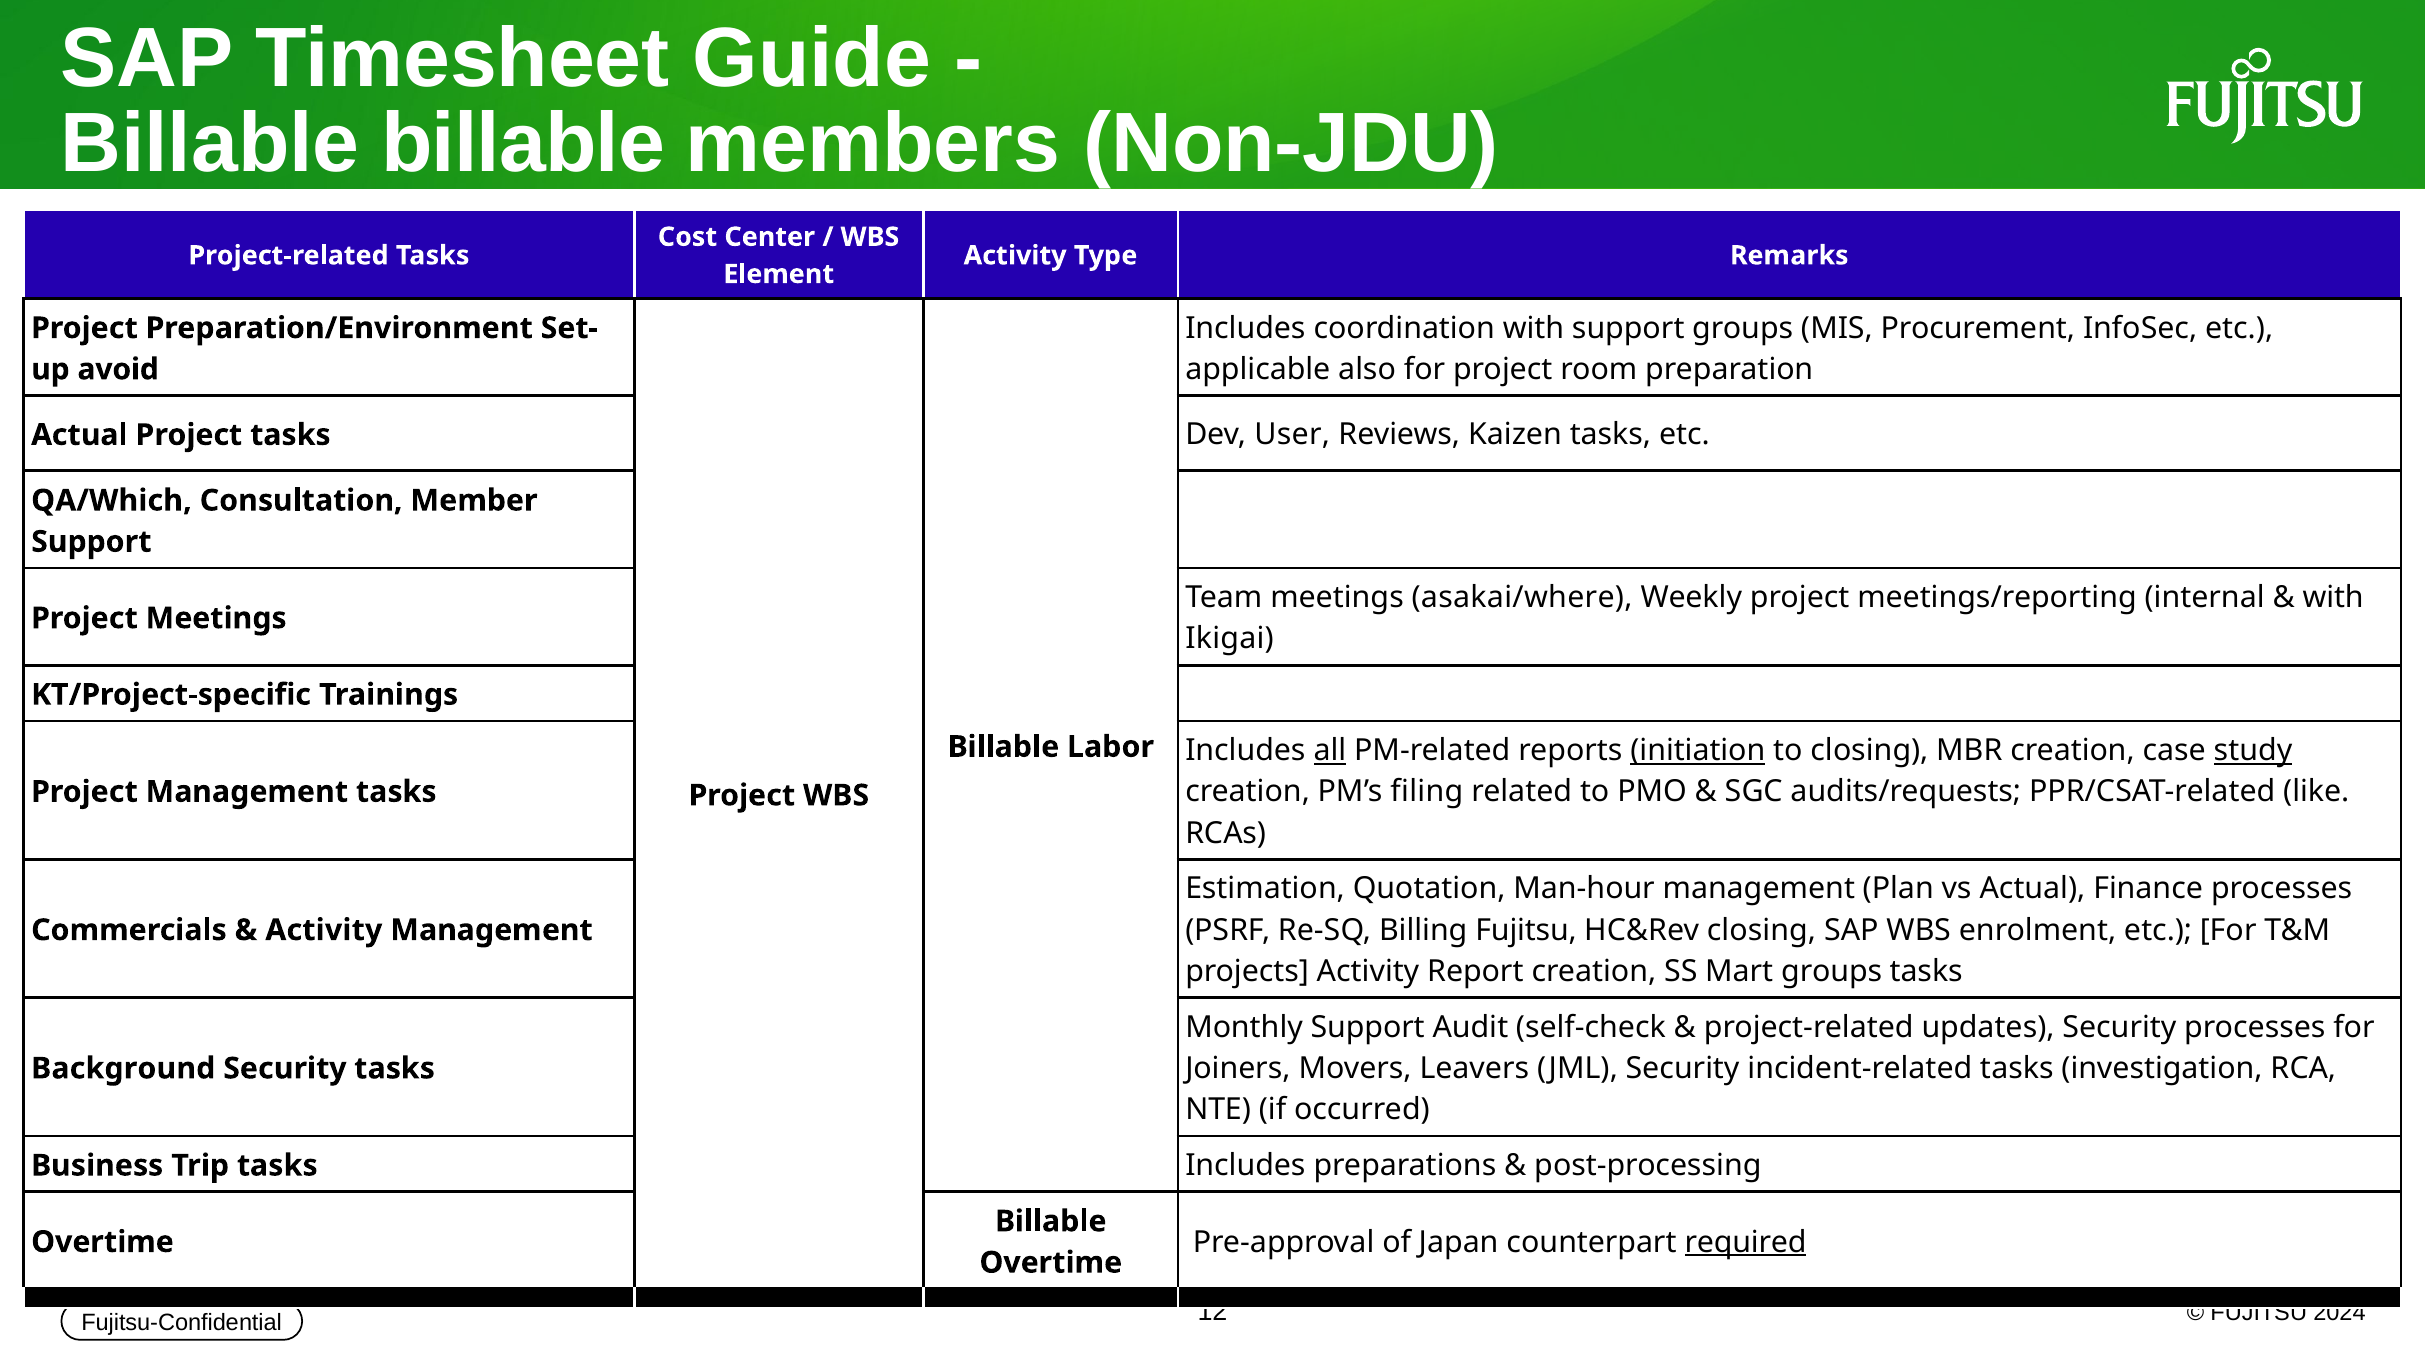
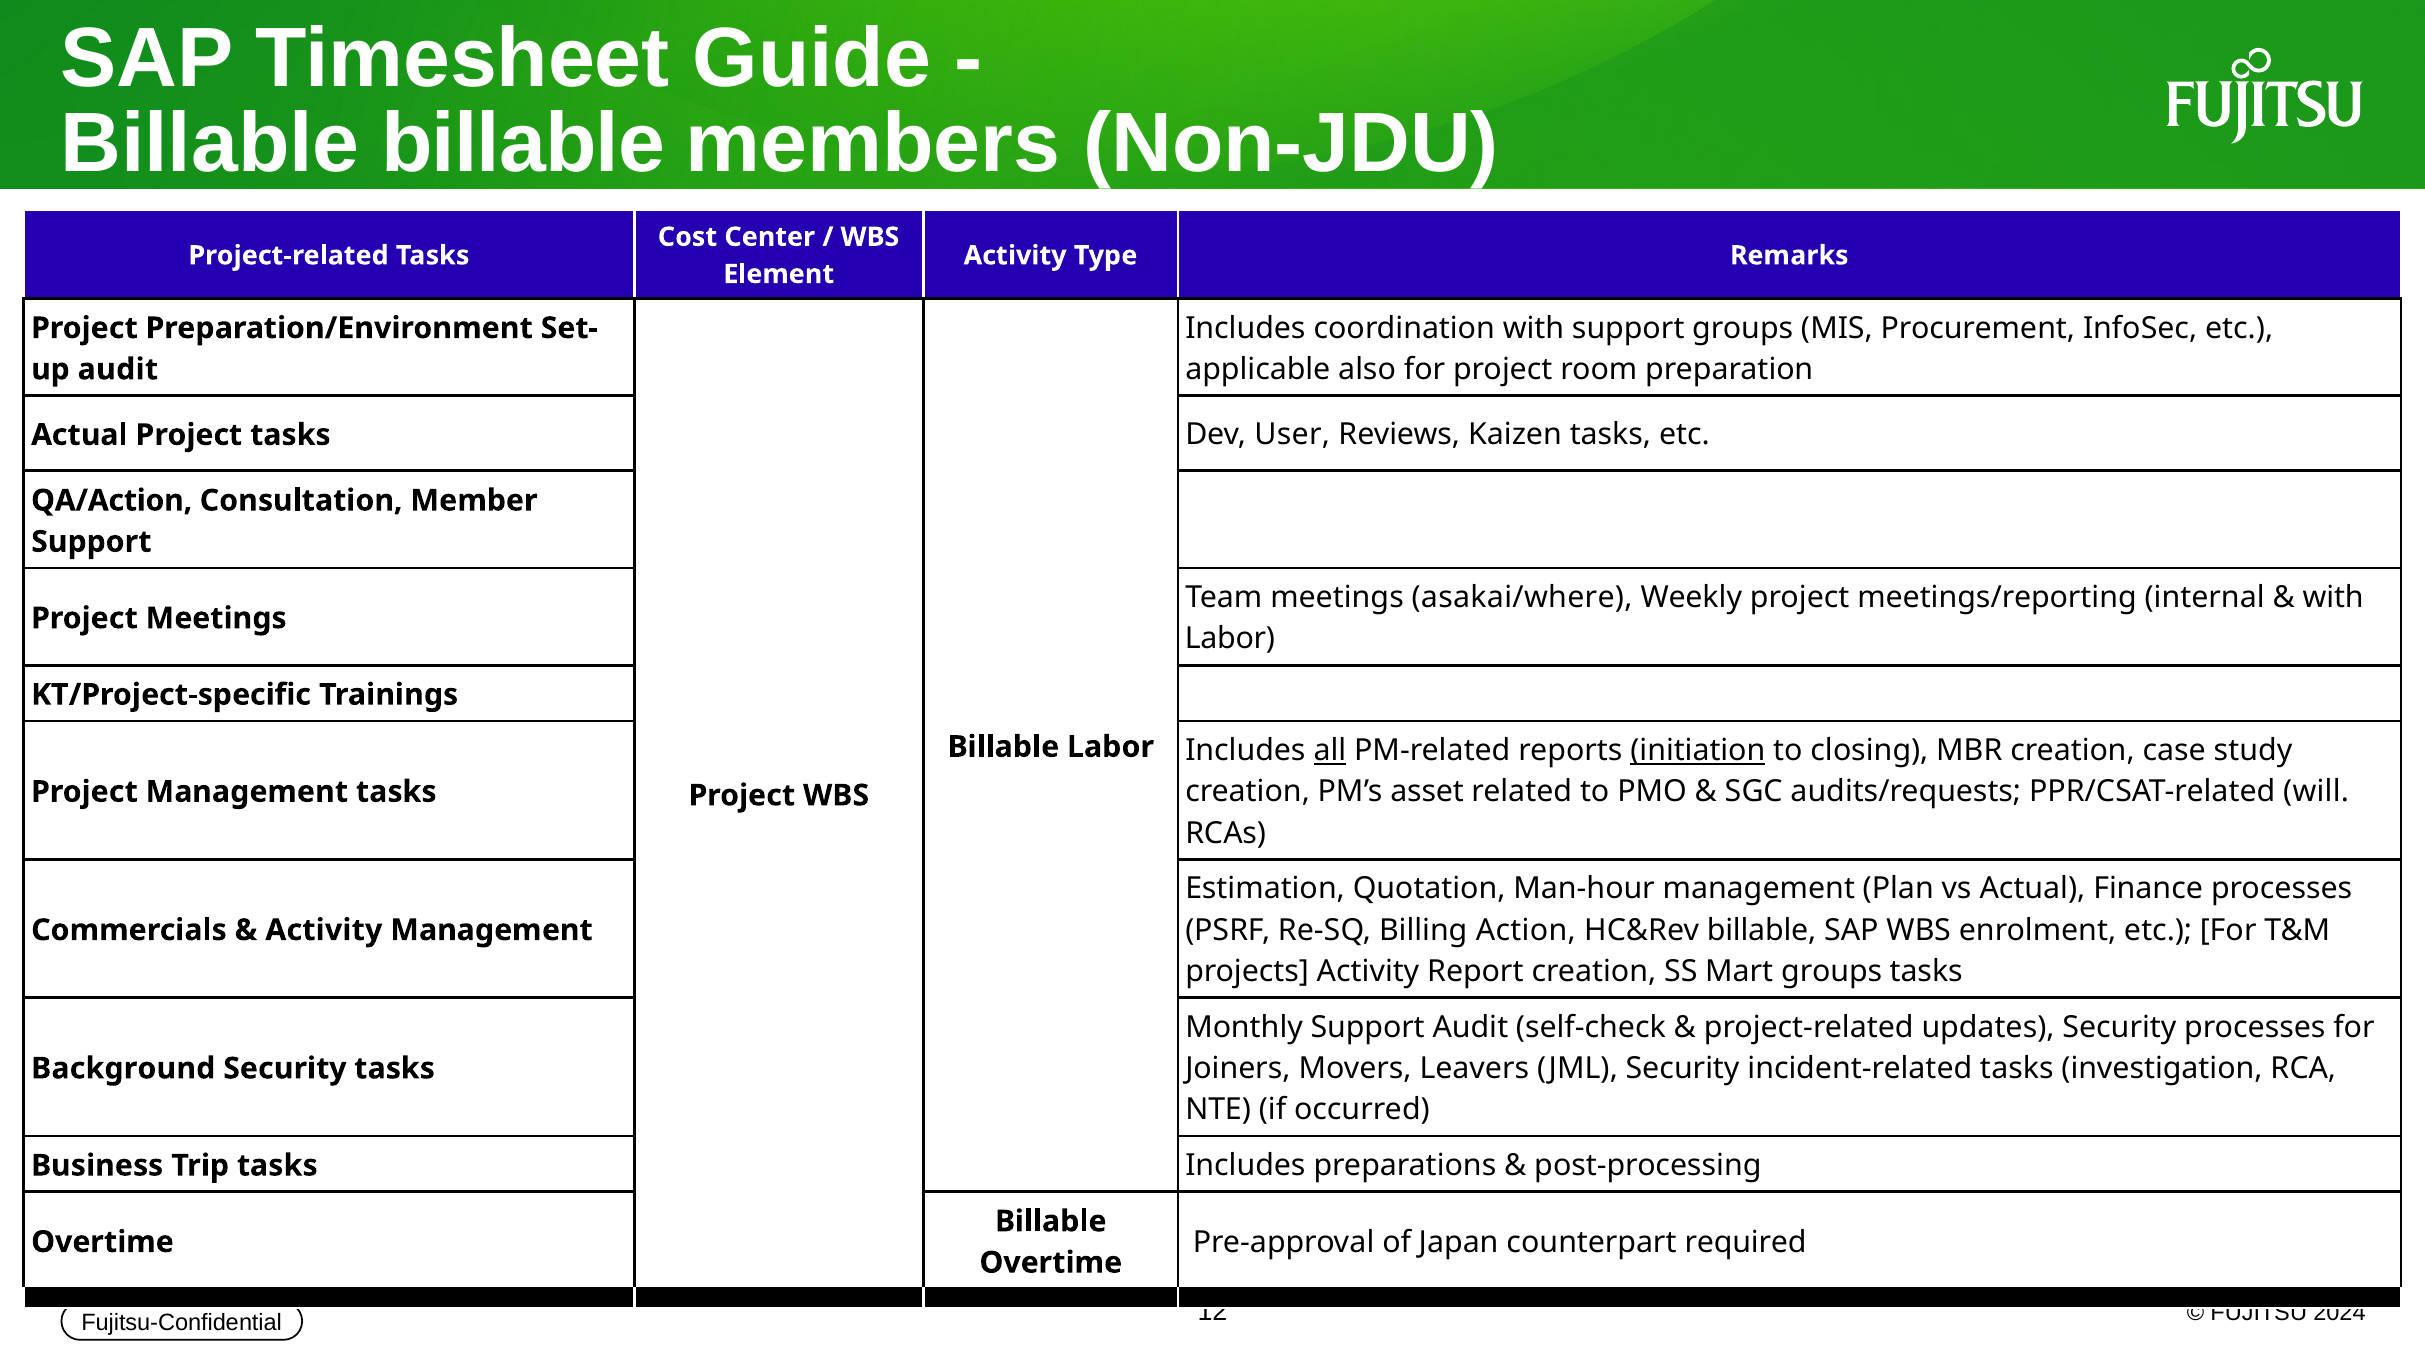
avoid at (118, 369): avoid -> audit
QA/Which: QA/Which -> QA/Action
Ikigai at (1230, 639): Ikigai -> Labor
study underline: present -> none
filing: filing -> asset
like: like -> will
Billing Fujitsu: Fujitsu -> Action
HC&Rev closing: closing -> billable
required underline: present -> none
